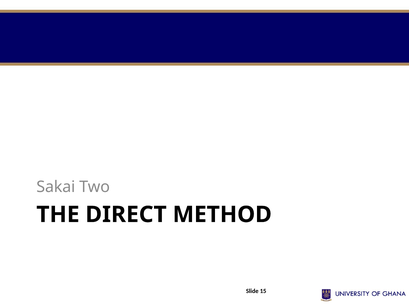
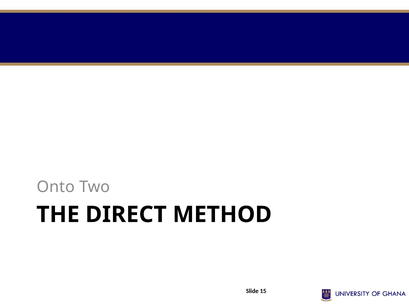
Sakai: Sakai -> Onto
